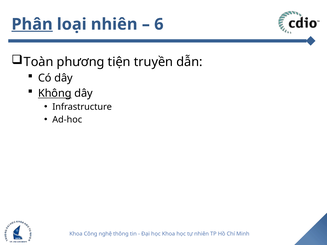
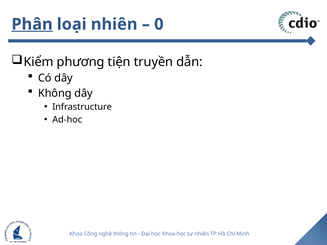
6: 6 -> 0
Toàn: Toàn -> Kiểm
Không underline: present -> none
